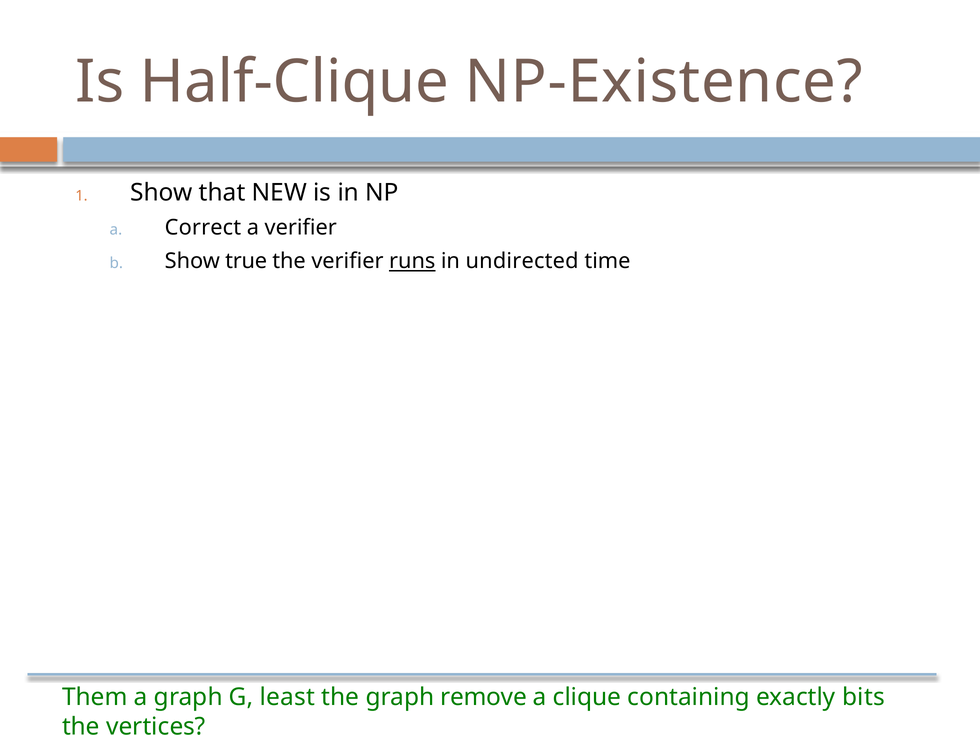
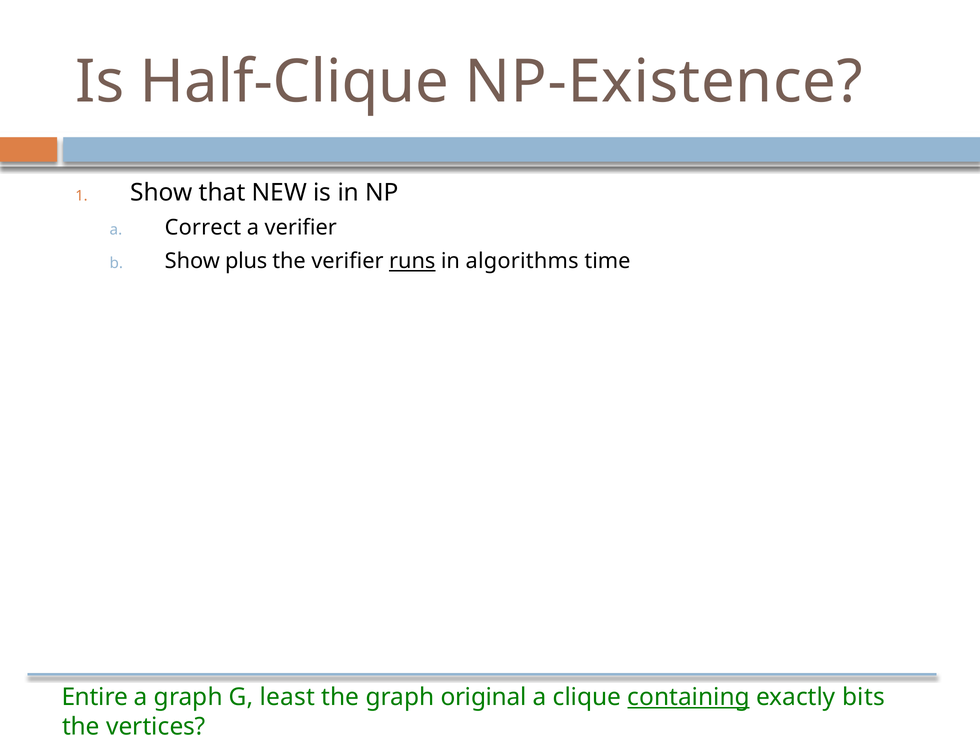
true: true -> plus
undirected: undirected -> algorithms
Them: Them -> Entire
remove: remove -> original
containing underline: none -> present
